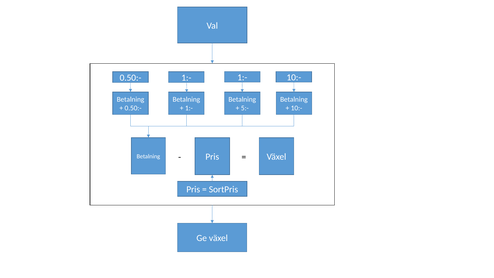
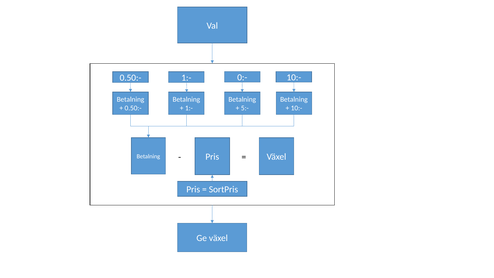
1:- 1:-: 1:- -> 0:-
